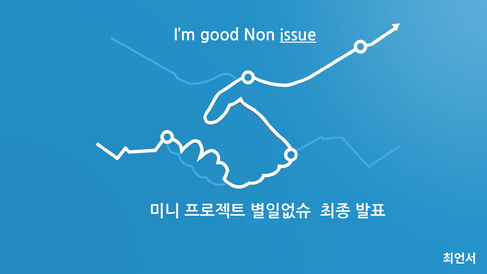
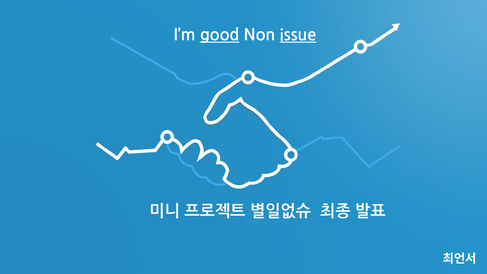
good underline: none -> present
